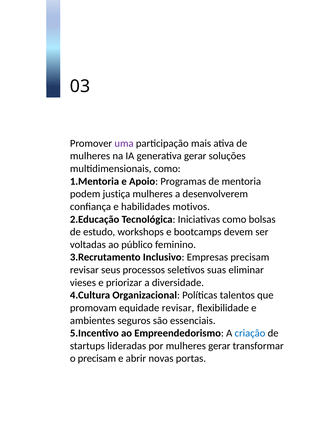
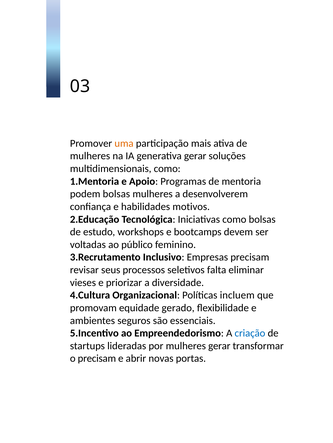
uma colour: purple -> orange
podem justiça: justiça -> bolsas
suas: suas -> falta
talentos: talentos -> incluem
equidade revisar: revisar -> gerado
